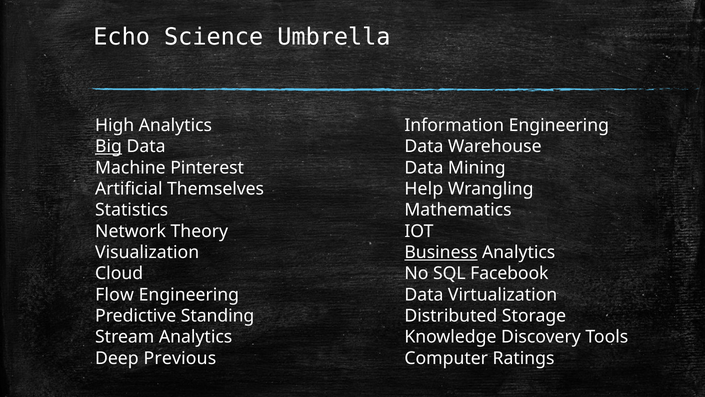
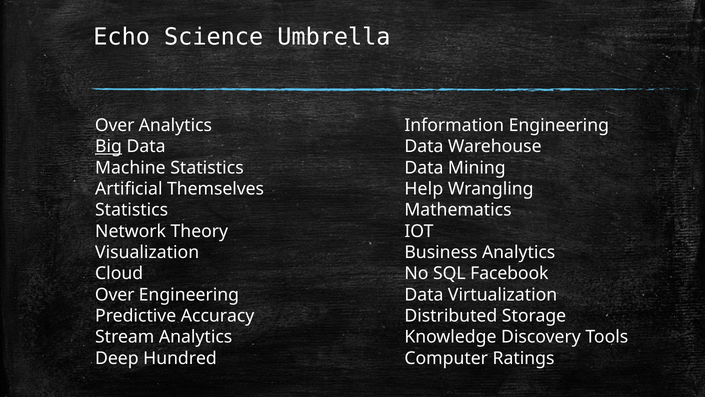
High at (115, 125): High -> Over
Machine Pinterest: Pinterest -> Statistics
Business underline: present -> none
Flow at (115, 295): Flow -> Over
Standing: Standing -> Accuracy
Previous: Previous -> Hundred
